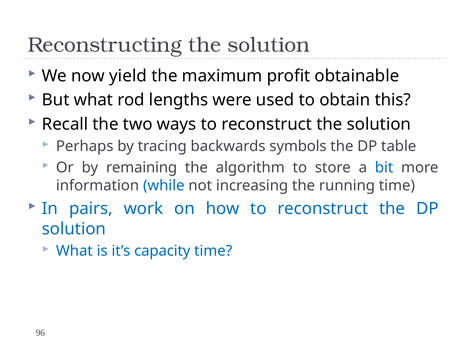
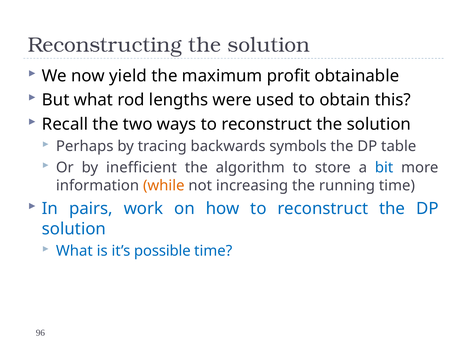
remaining: remaining -> inefficient
while colour: blue -> orange
capacity: capacity -> possible
